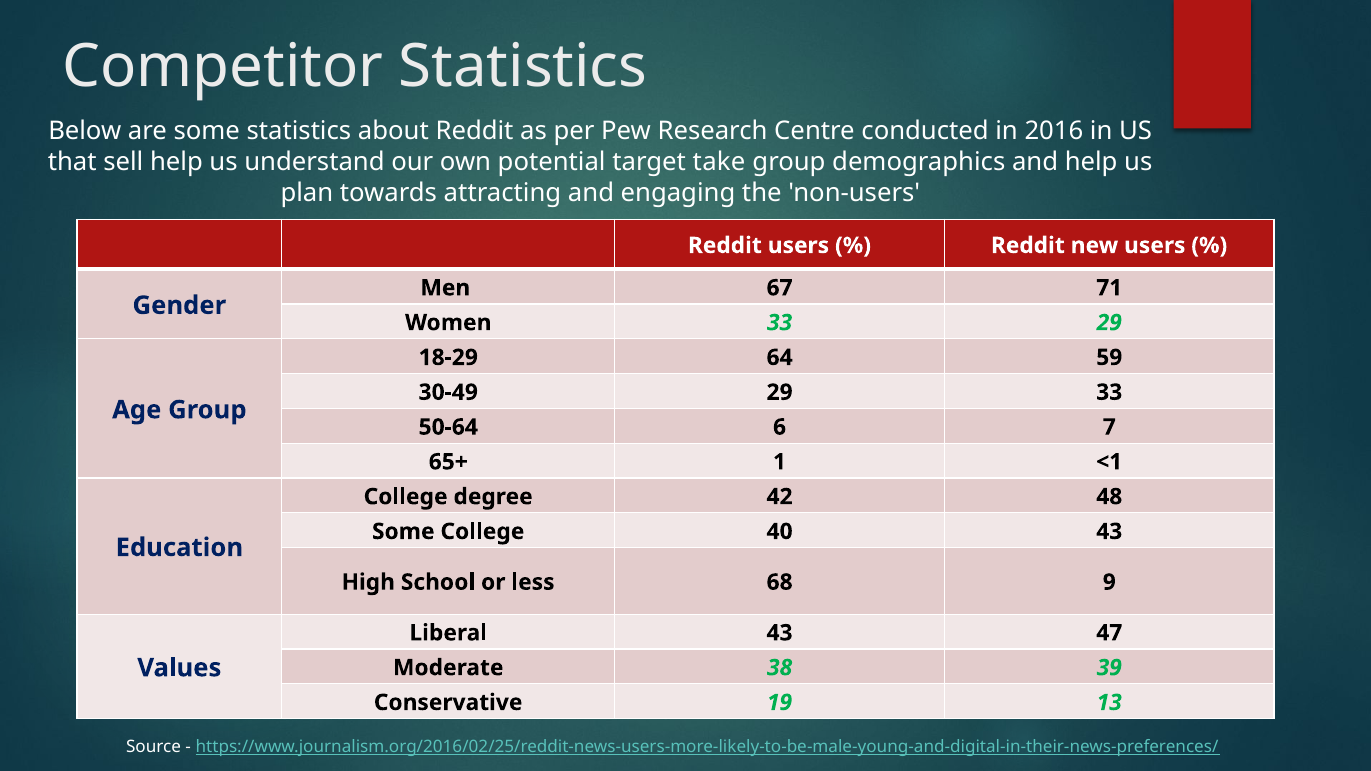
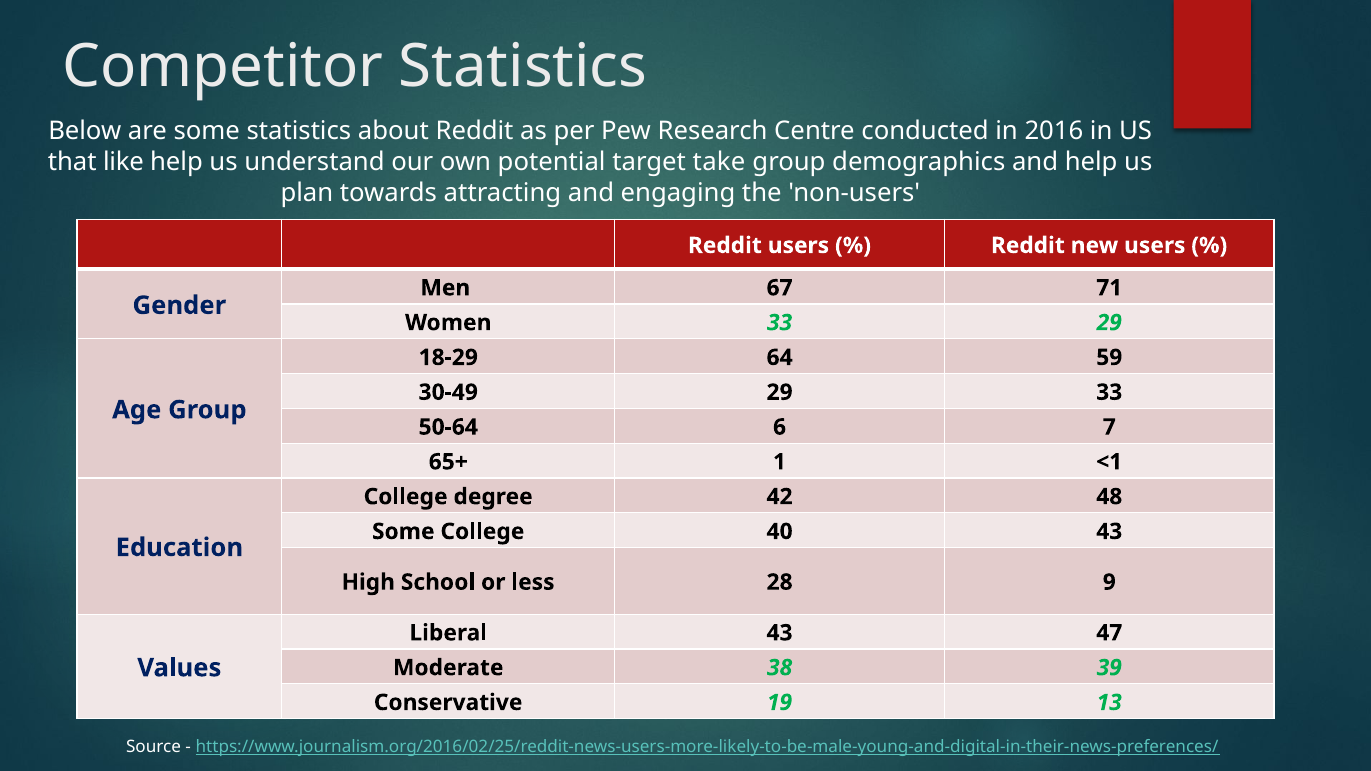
sell: sell -> like
68: 68 -> 28
